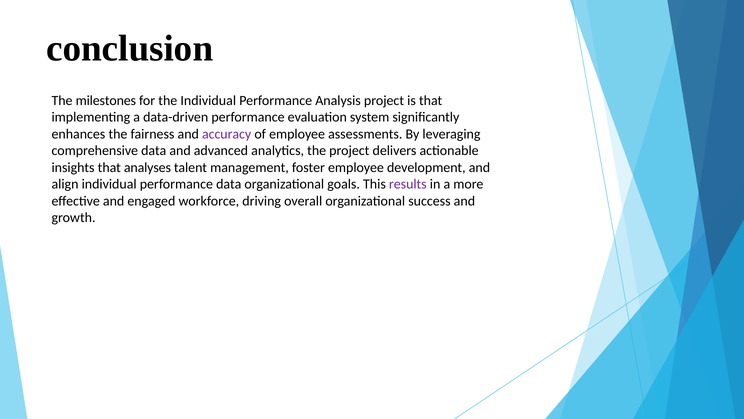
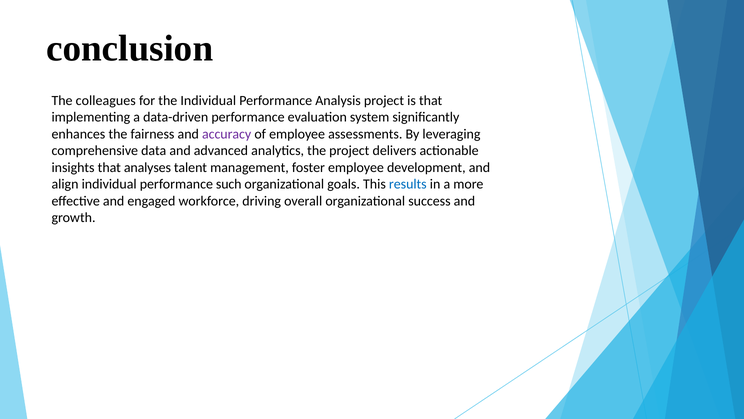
milestones: milestones -> colleagues
performance data: data -> such
results colour: purple -> blue
